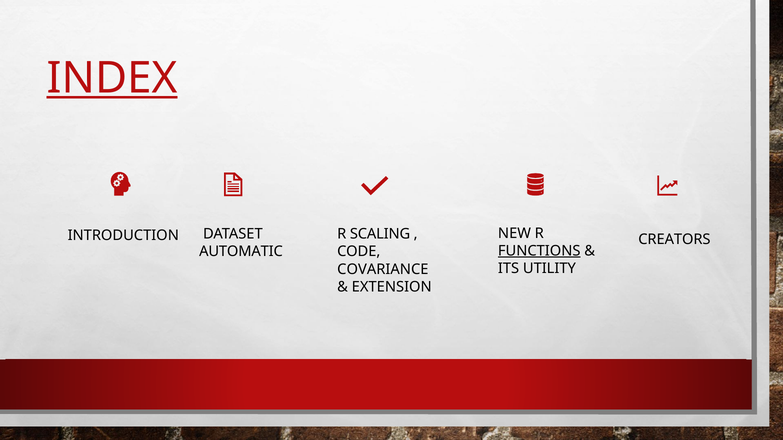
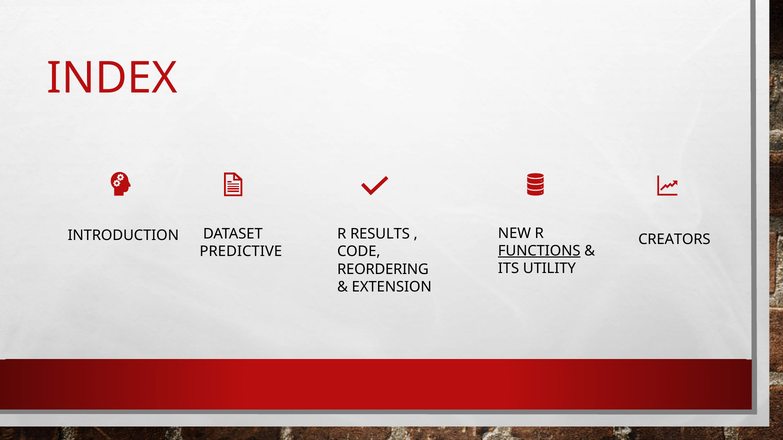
INDEX underline: present -> none
SCALING: SCALING -> RESULTS
AUTOMATIC: AUTOMATIC -> PREDICTIVE
COVARIANCE: COVARIANCE -> REORDERING
